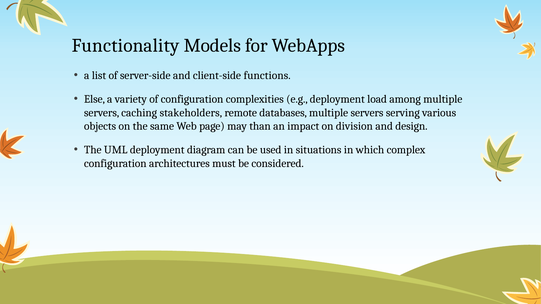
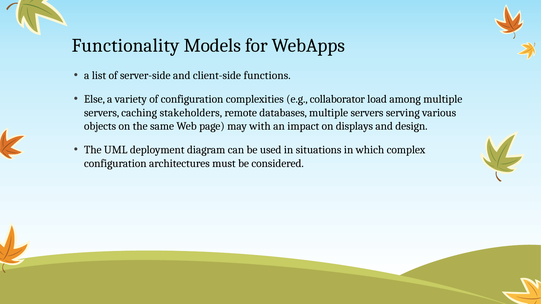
e.g deployment: deployment -> collaborator
than: than -> with
division: division -> displays
